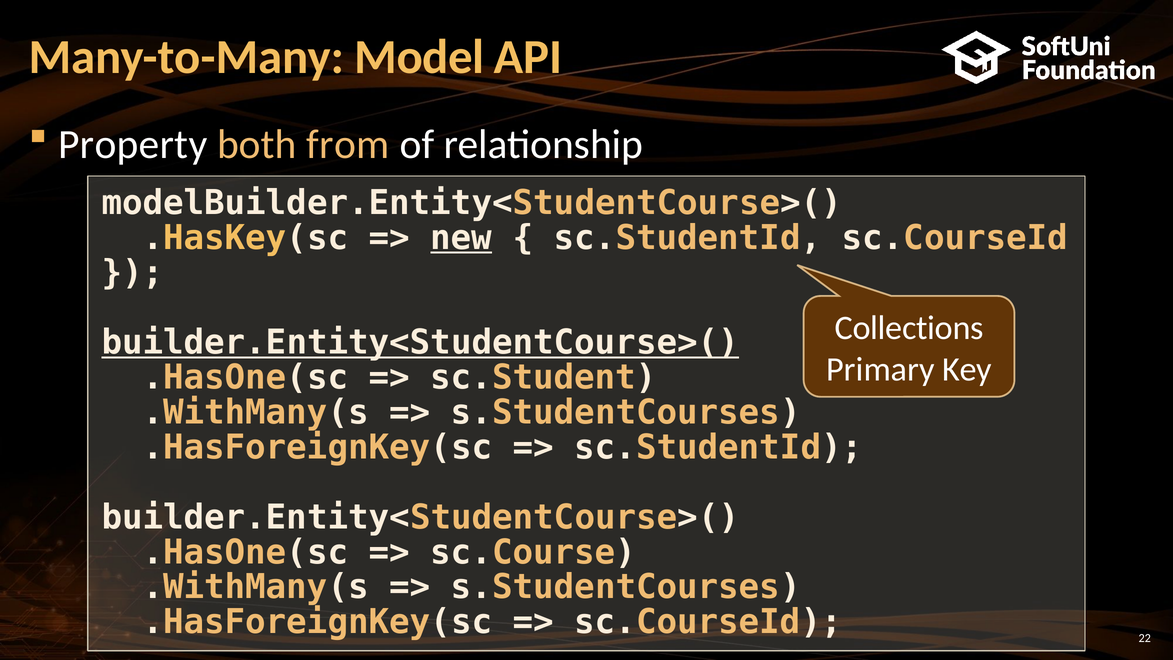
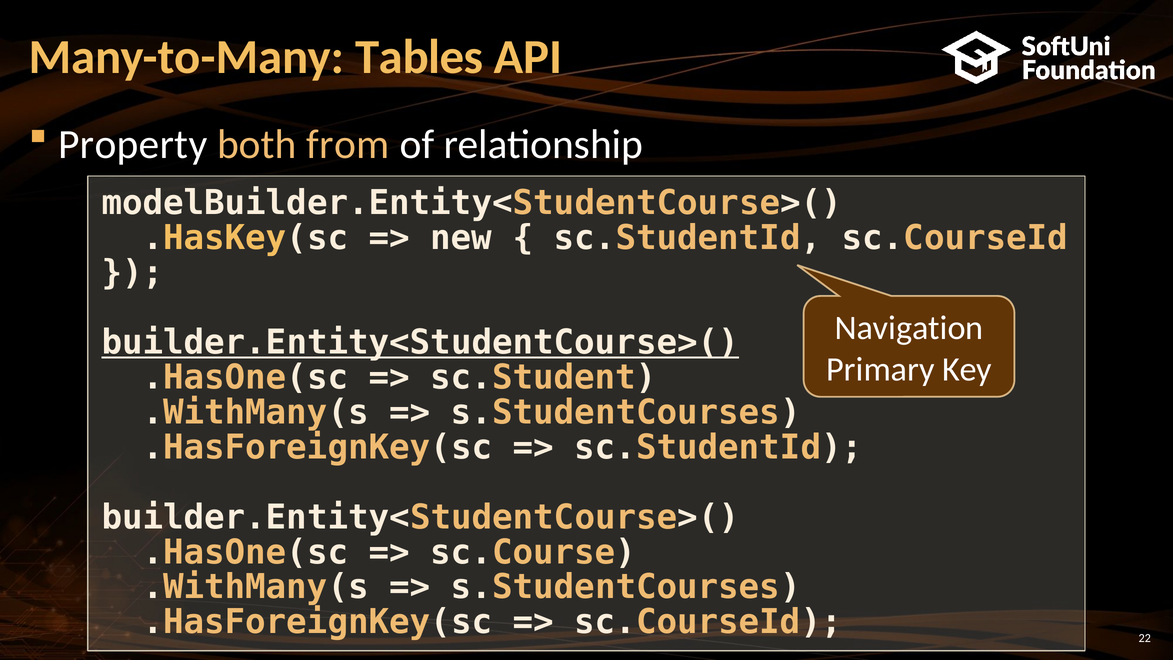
Model: Model -> Tables
new underline: present -> none
Collections: Collections -> Navigation
